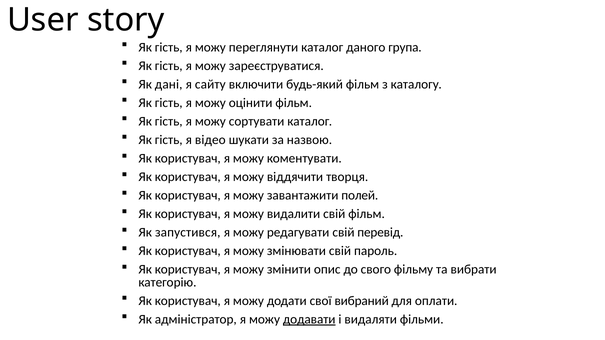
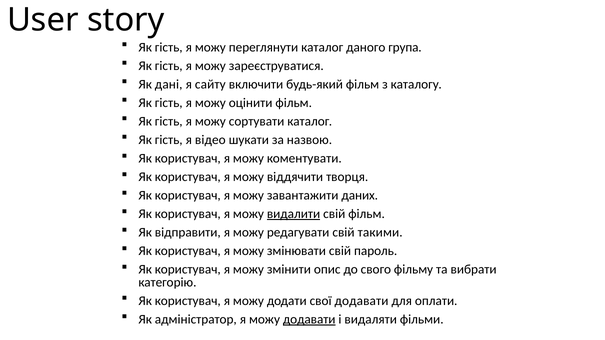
полей: полей -> даних
видалити underline: none -> present
запустився: запустився -> відправити
перевід: перевід -> такими
свої вибраний: вибраний -> додавати
